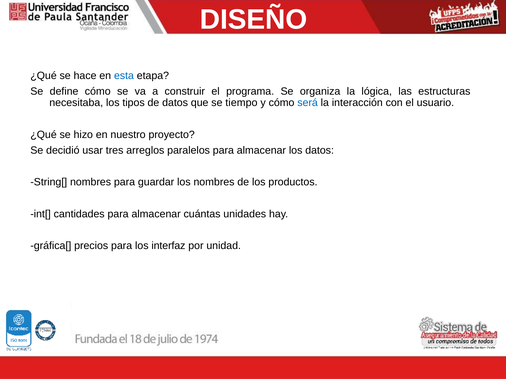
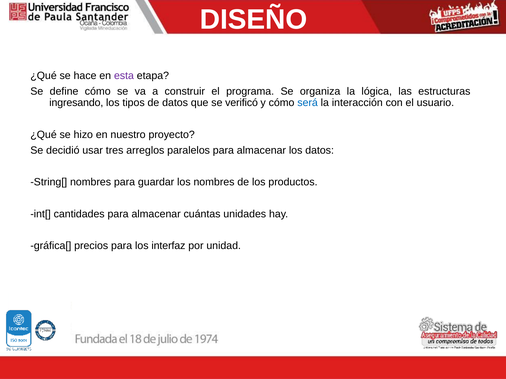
esta colour: blue -> purple
necesitaba: necesitaba -> ingresando
tiempo: tiempo -> verificó
